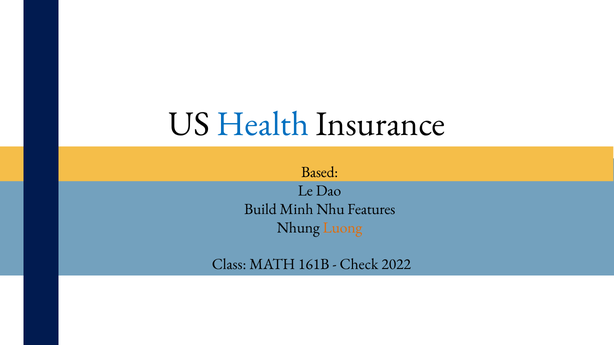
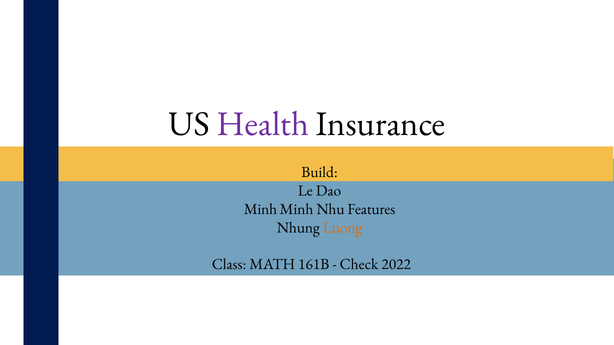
Health colour: blue -> purple
Based: Based -> Build
Build at (260, 209): Build -> Minh
